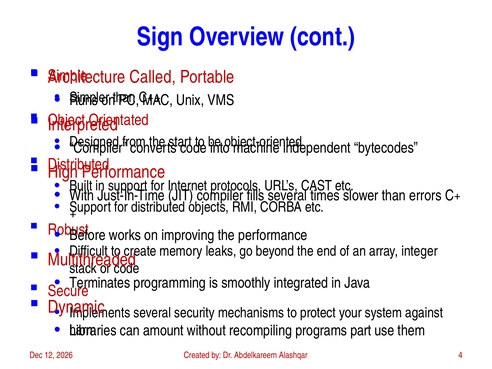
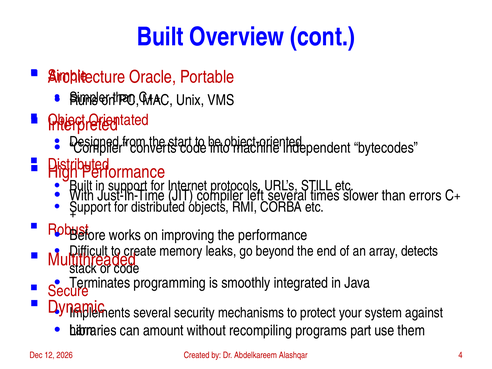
Sign at (160, 37): Sign -> Built
Called: Called -> Oracle
CAST: CAST -> STILL
fills: fills -> left
integer: integer -> detects
